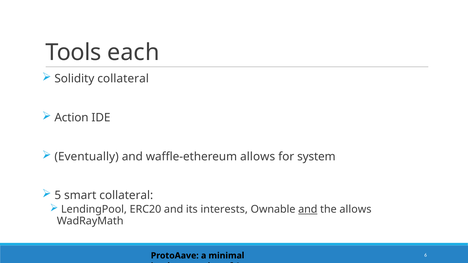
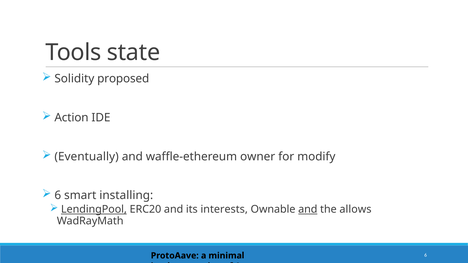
each: each -> state
Solidity collateral: collateral -> proposed
waffle-ethereum allows: allows -> owner
system: system -> modify
5 at (58, 196): 5 -> 6
smart collateral: collateral -> installing
LendingPool underline: none -> present
